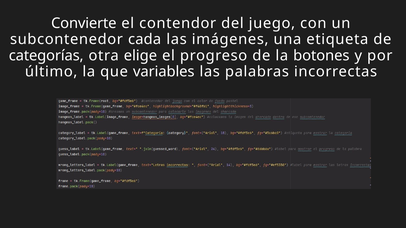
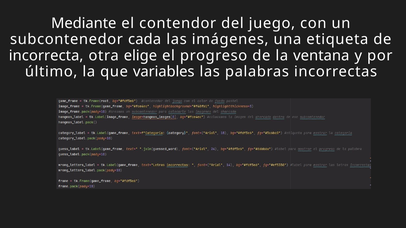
Convierte: Convierte -> Mediante
categorías: categorías -> incorrecta
botones: botones -> ventana
